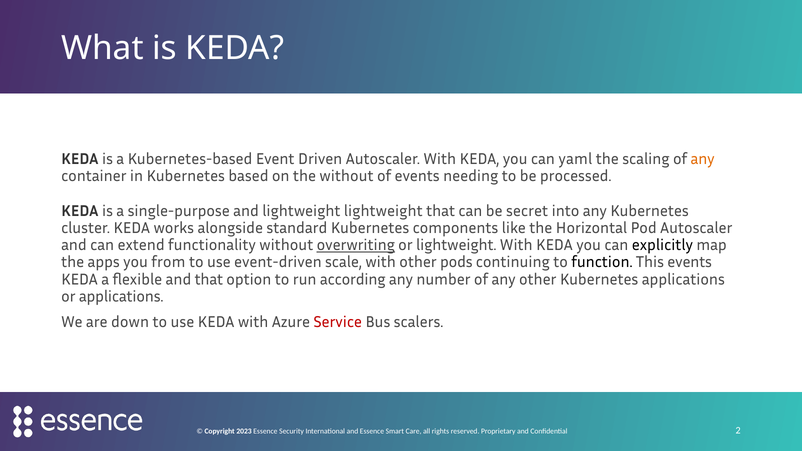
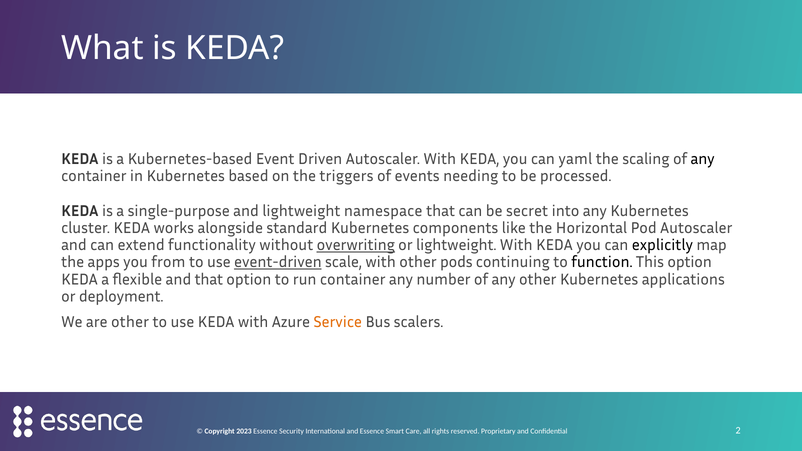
any at (703, 159) colour: orange -> black
the without: without -> triggers
lightweight lightweight: lightweight -> namespace
event-driven underline: none -> present
This events: events -> option
run according: according -> container
or applications: applications -> deployment
are down: down -> other
Service colour: red -> orange
